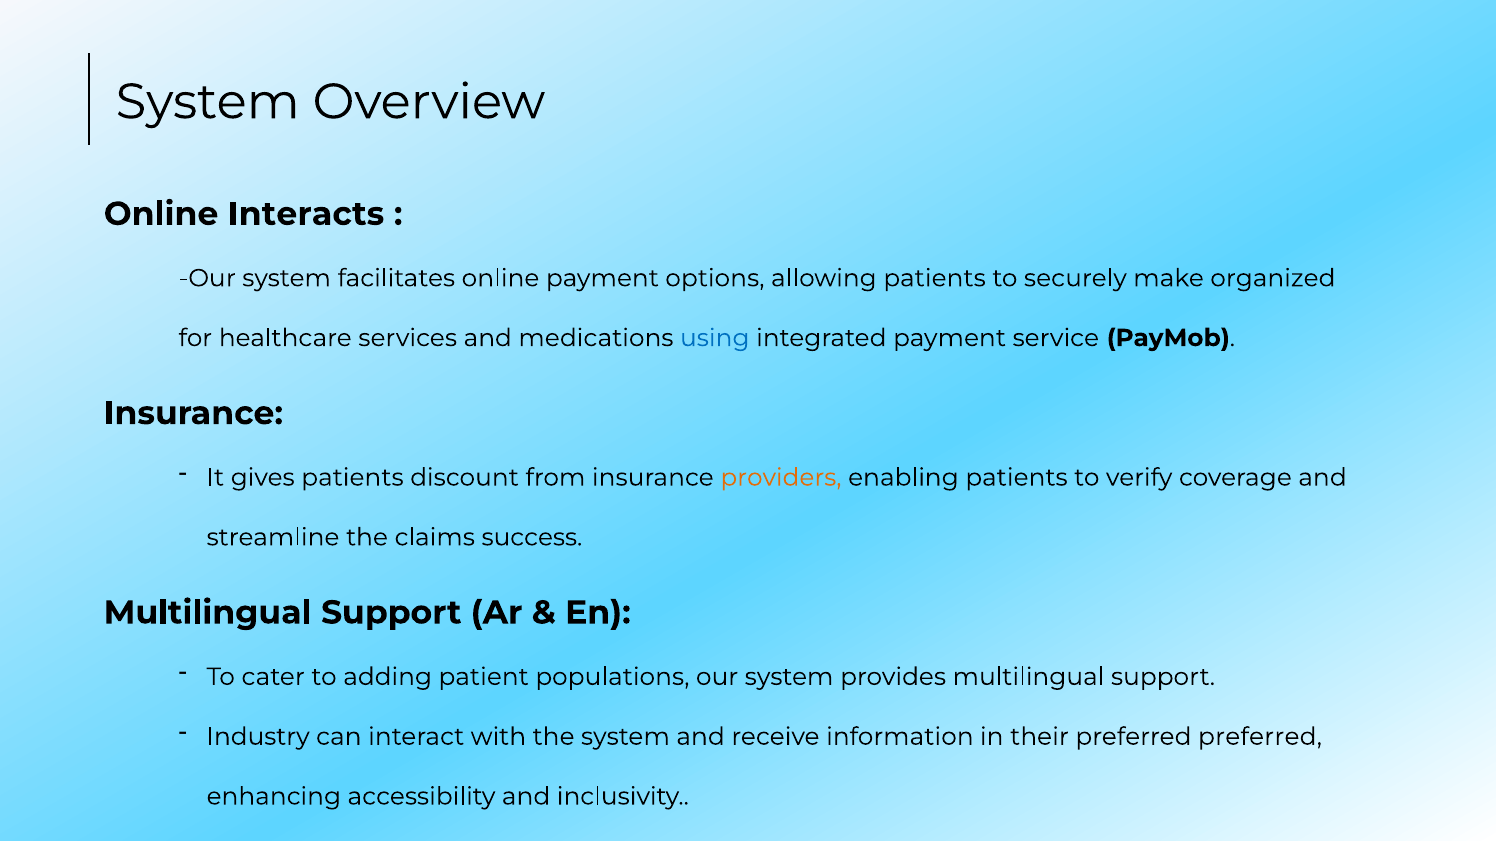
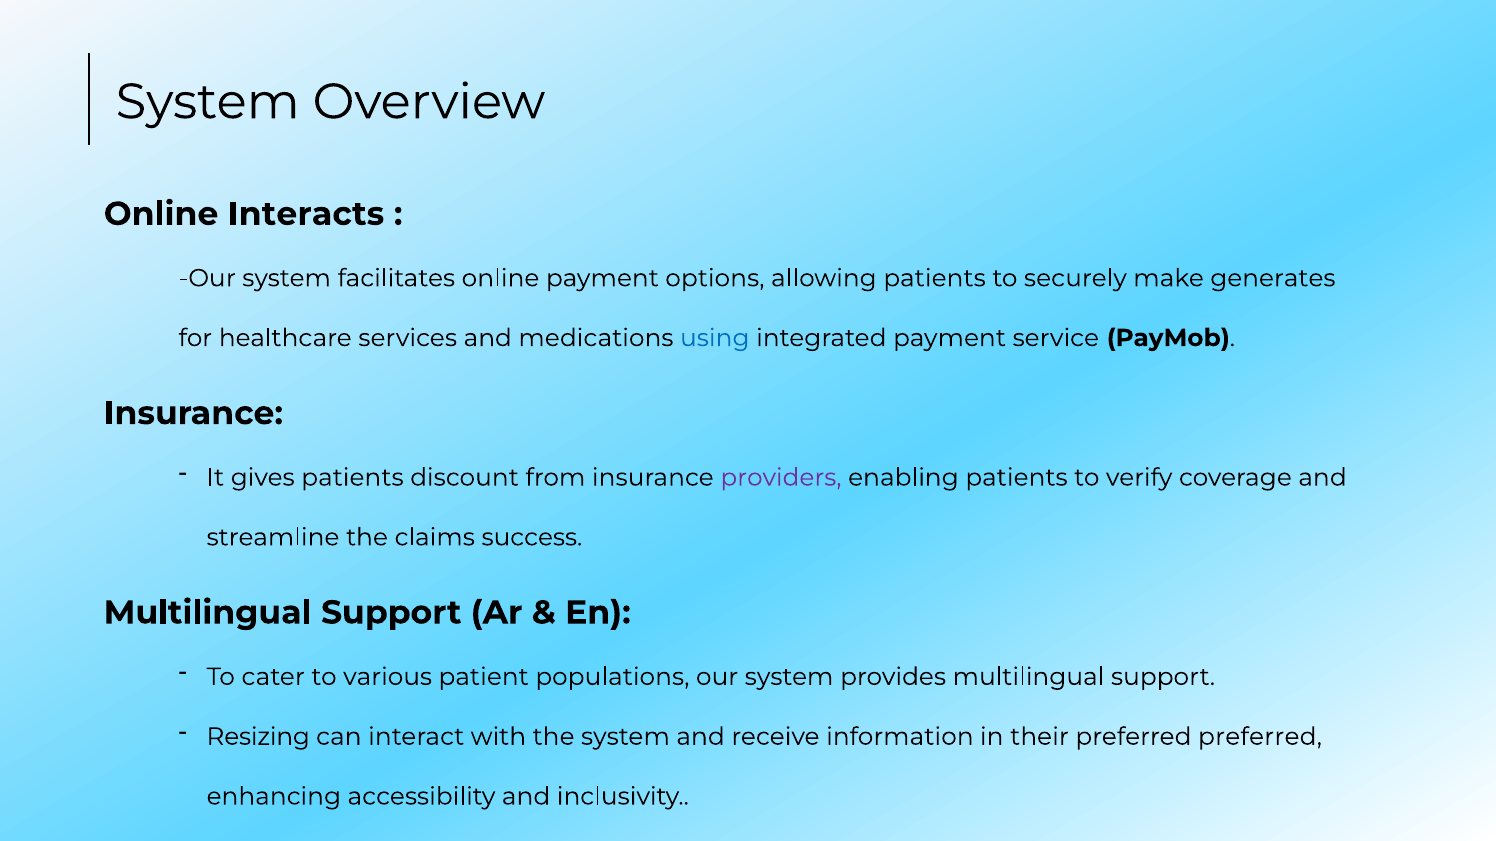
organized: organized -> generates
providers colour: orange -> purple
adding: adding -> various
Industry: Industry -> Resizing
